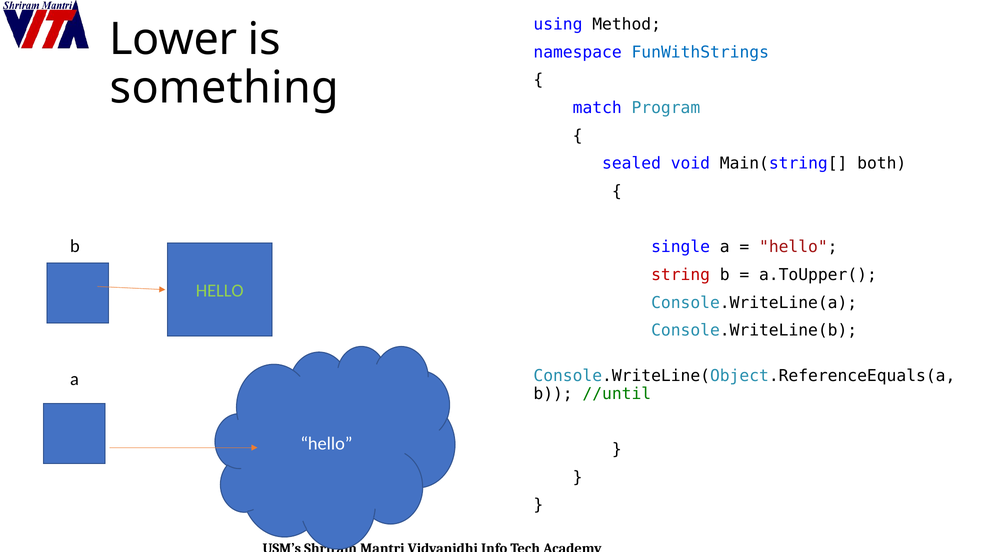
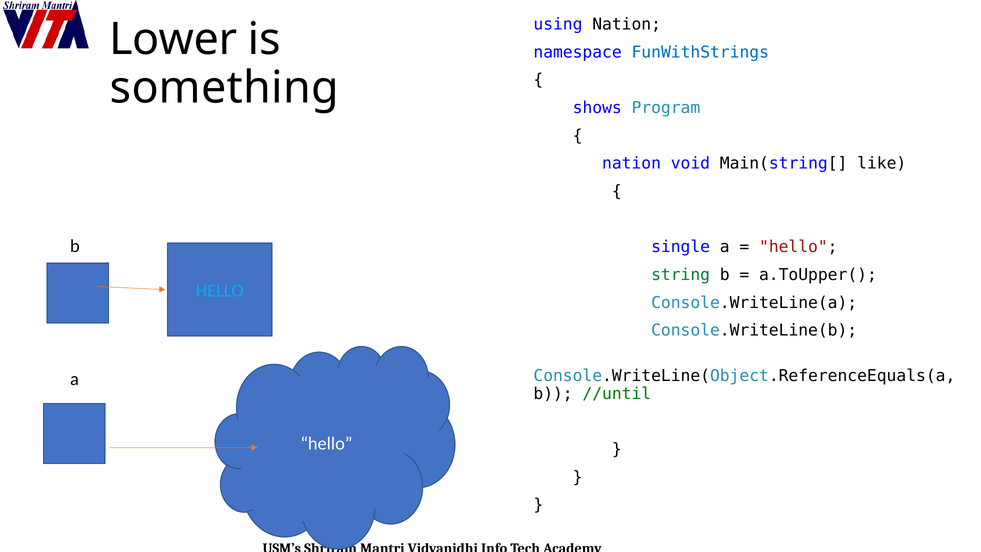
using Method: Method -> Nation
match: match -> shows
sealed at (632, 163): sealed -> nation
both: both -> like
string colour: red -> green
HELLO at (220, 291) colour: light green -> light blue
